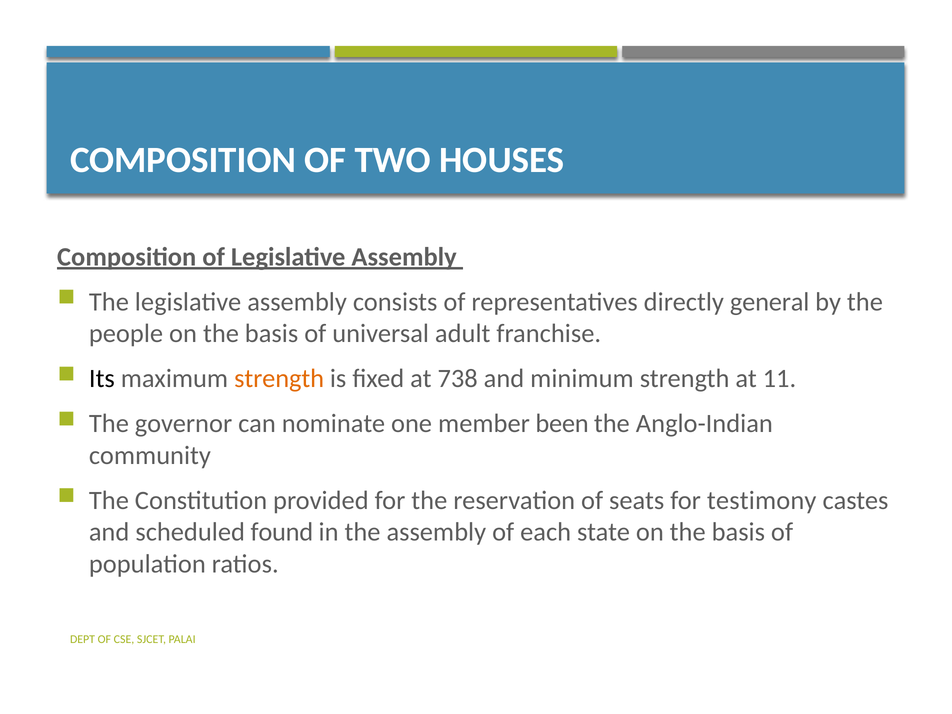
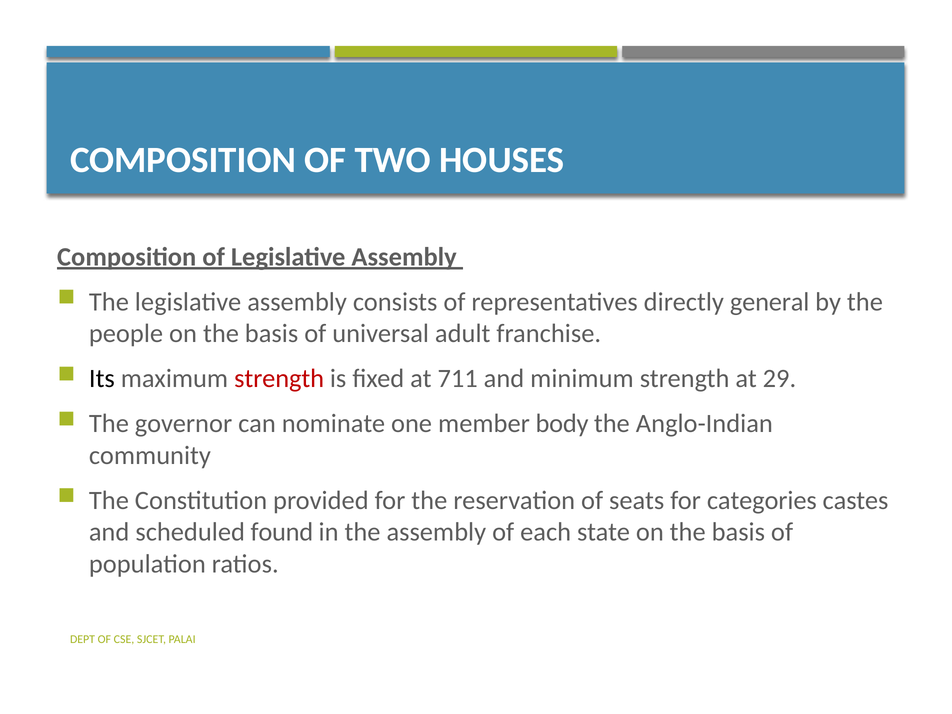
strength at (279, 379) colour: orange -> red
738: 738 -> 711
11: 11 -> 29
been: been -> body
testimony: testimony -> categories
